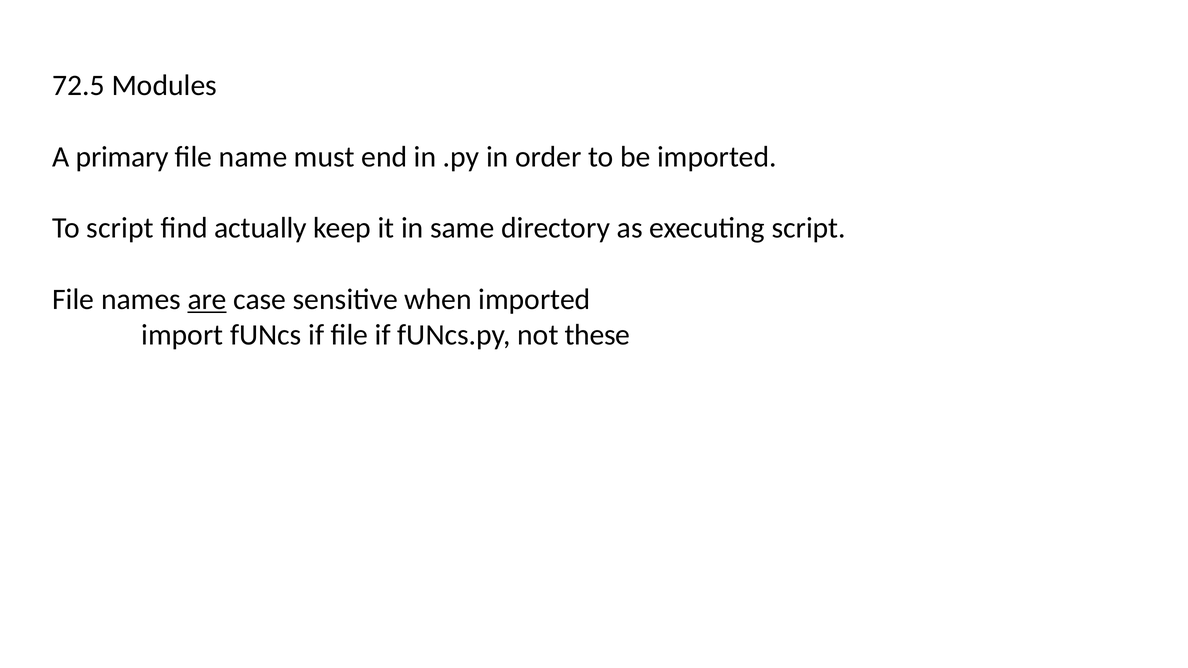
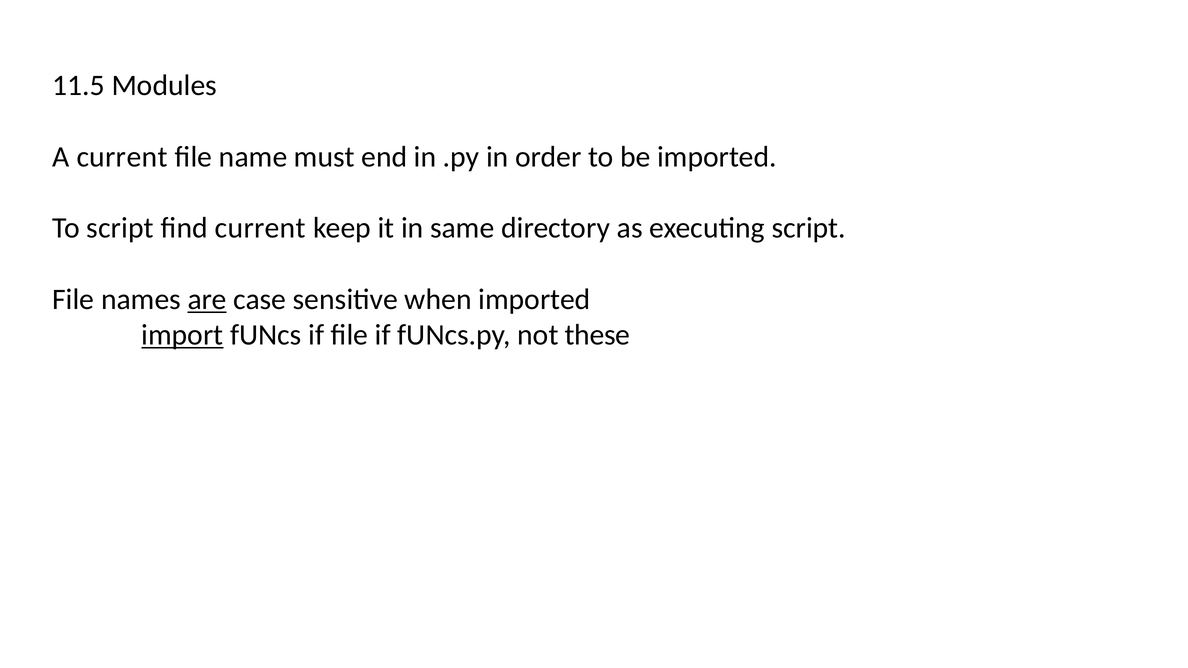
72.5: 72.5 -> 11.5
A primary: primary -> current
find actually: actually -> current
import underline: none -> present
